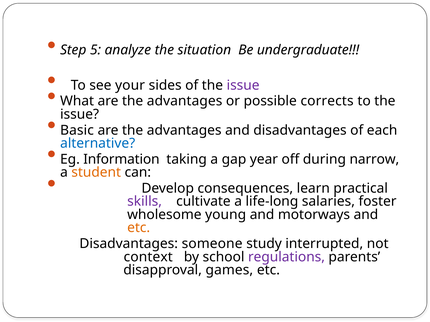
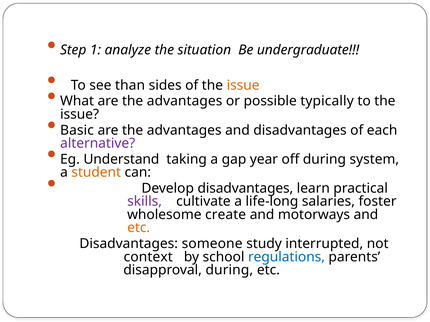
5: 5 -> 1
your: your -> than
issue at (243, 85) colour: purple -> orange
corrects: corrects -> typically
alternative colour: blue -> purple
Information: Information -> Understand
narrow: narrow -> system
Develop consequences: consequences -> disadvantages
young: young -> create
regulations colour: purple -> blue
disapproval games: games -> during
